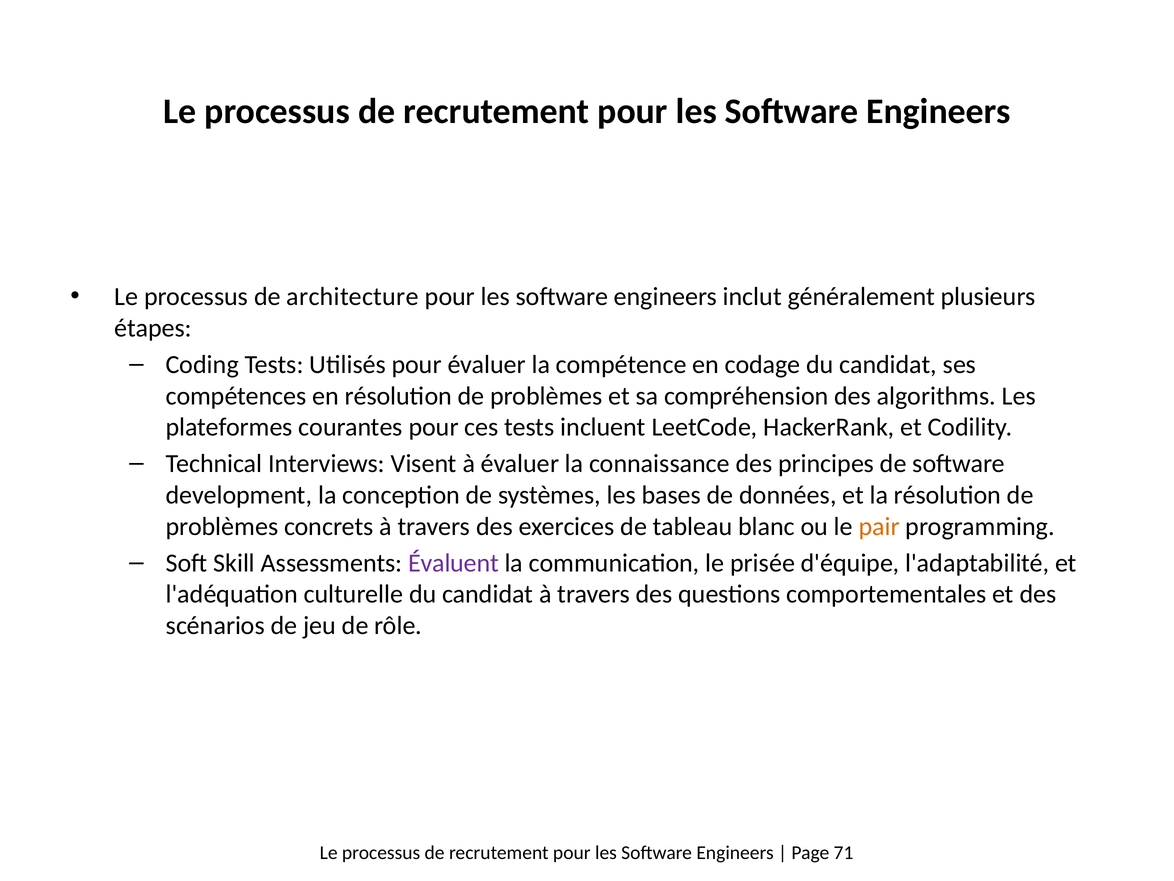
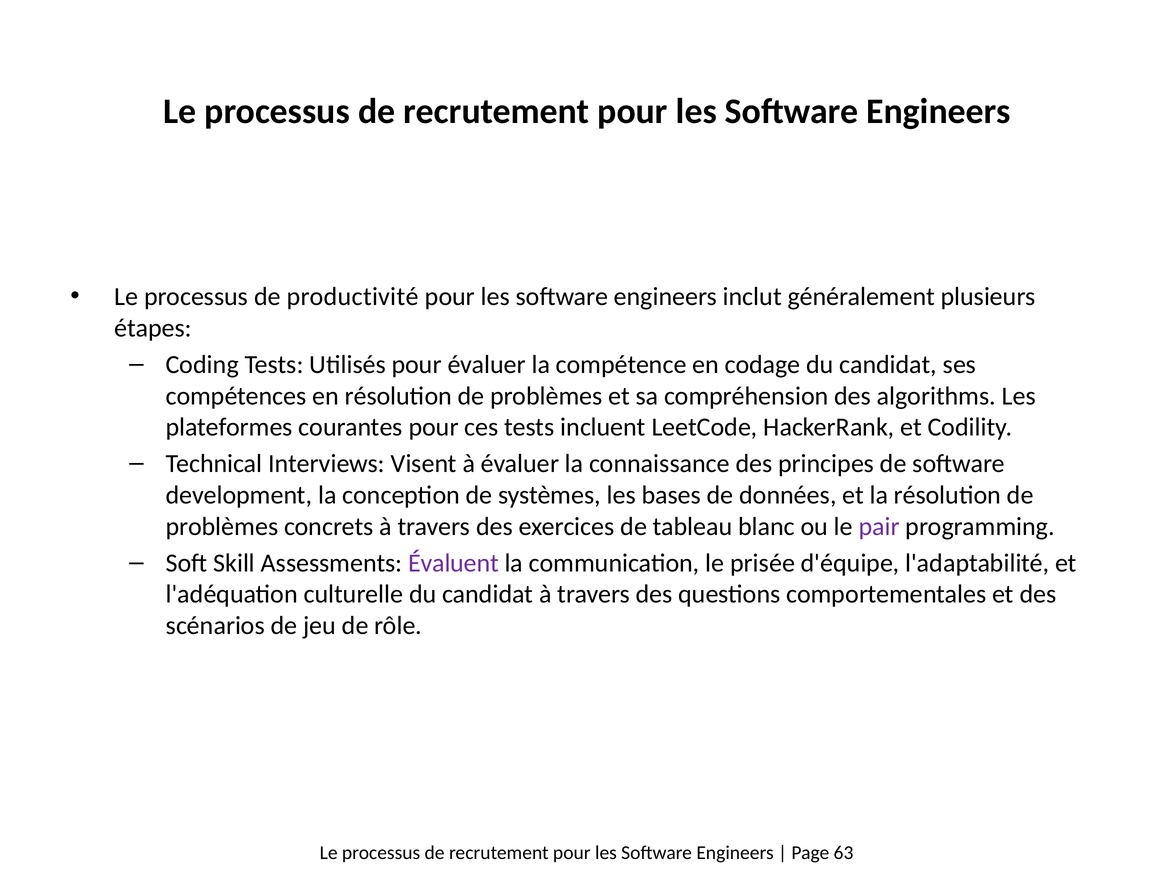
architecture: architecture -> productivité
pair colour: orange -> purple
71: 71 -> 63
